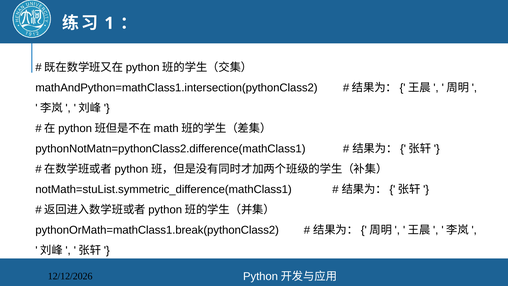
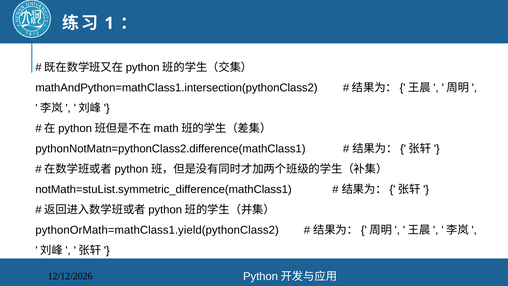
pythonOrMath=mathClass1.break(pythonClass2: pythonOrMath=mathClass1.break(pythonClass2 -> pythonOrMath=mathClass1.yield(pythonClass2
